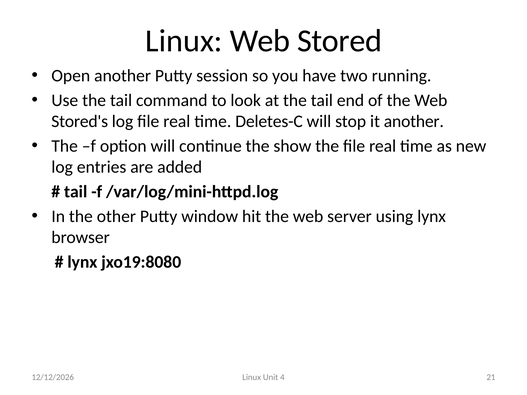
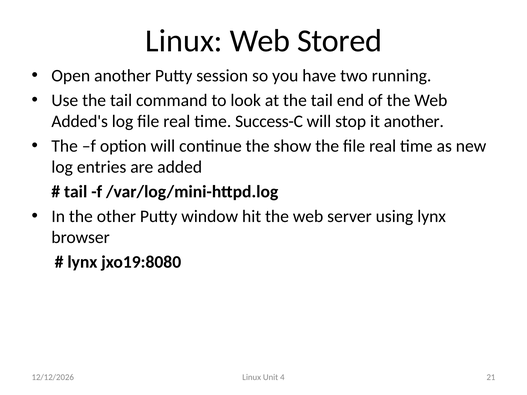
Stored's: Stored's -> Added's
Deletes-C: Deletes-C -> Success-C
